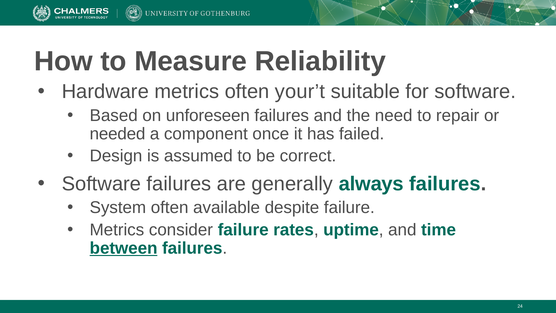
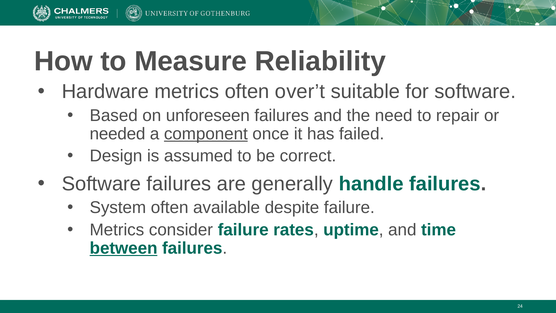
your’t: your’t -> over’t
component underline: none -> present
always: always -> handle
